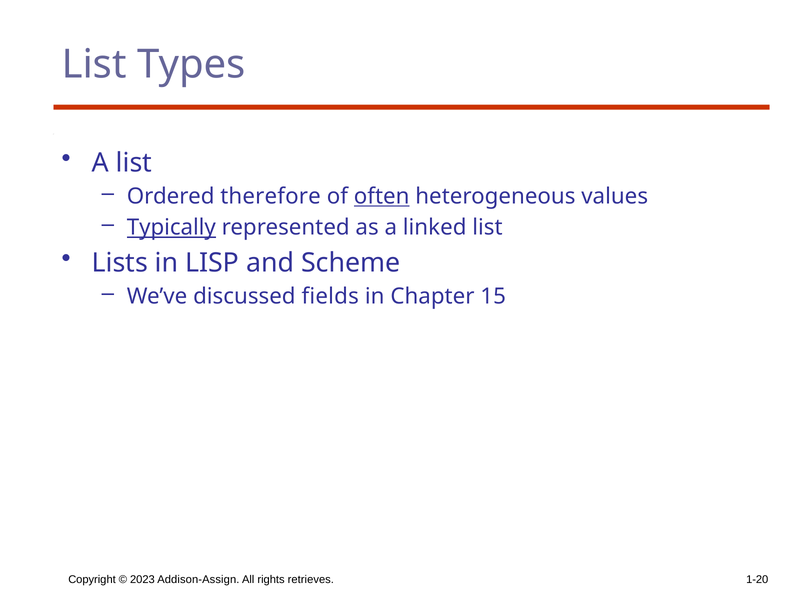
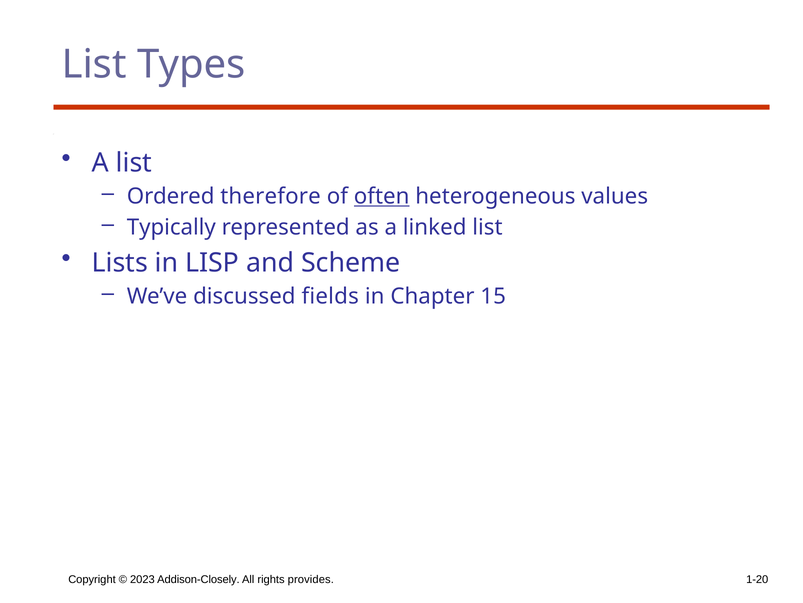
Typically underline: present -> none
Addison-Assign: Addison-Assign -> Addison-Closely
retrieves: retrieves -> provides
